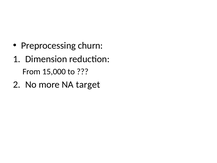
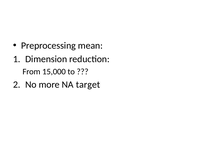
churn: churn -> mean
